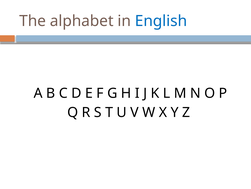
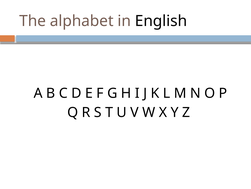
English colour: blue -> black
